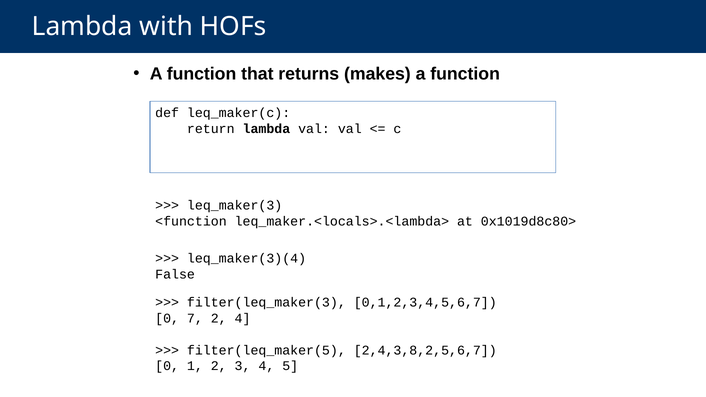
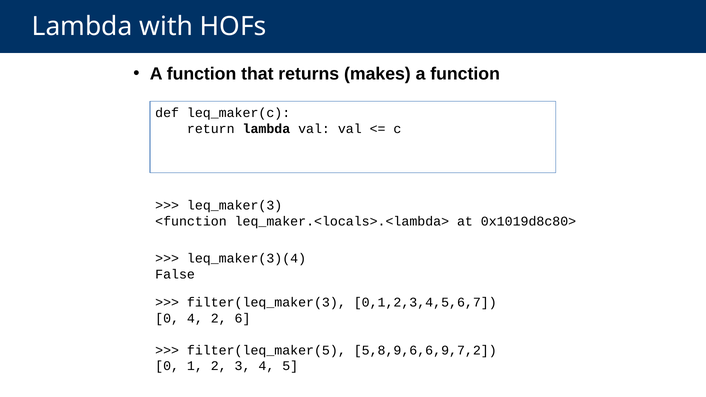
0 7: 7 -> 4
2 4: 4 -> 6
2,4,3,8,2,5,6,7: 2,4,3,8,2,5,6,7 -> 5,8,9,6,6,9,7,2
